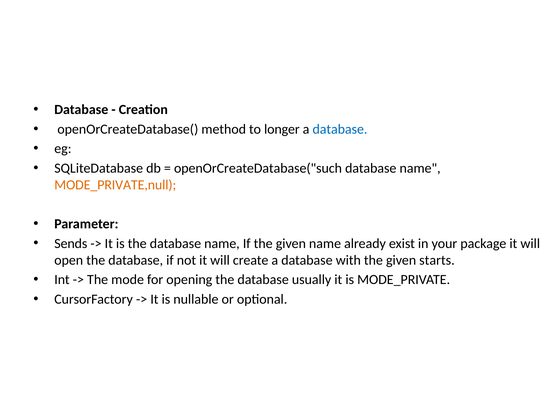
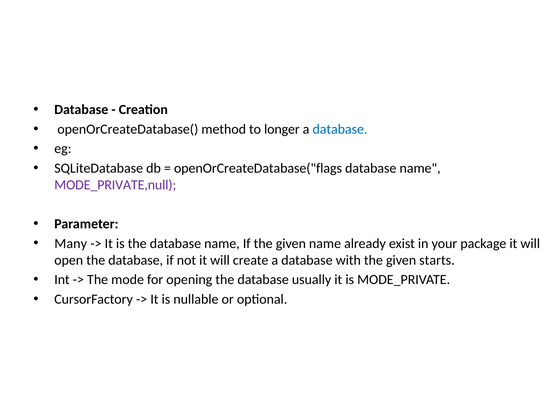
openOrCreateDatabase("such: openOrCreateDatabase("such -> openOrCreateDatabase("flags
MODE_PRIVATE,null colour: orange -> purple
Sends: Sends -> Many
